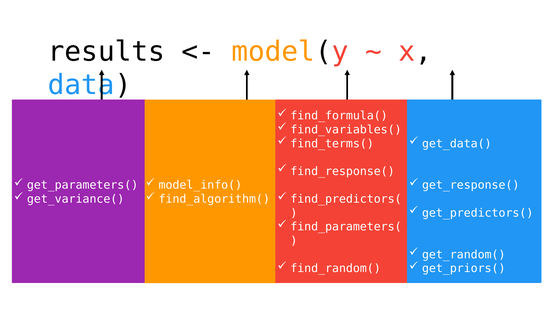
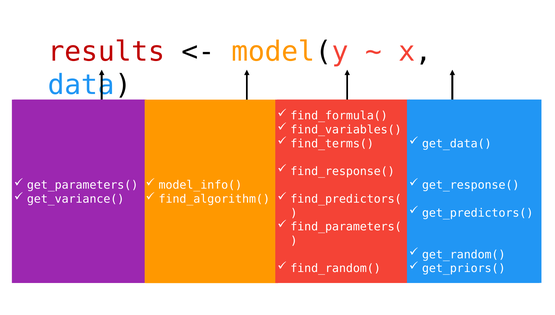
results colour: black -> red
